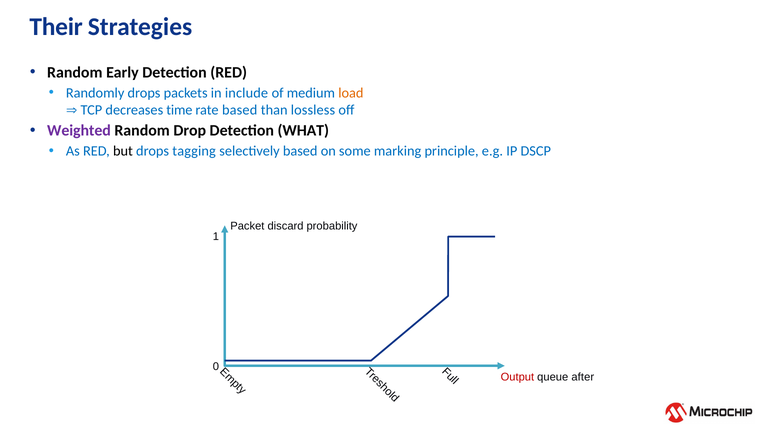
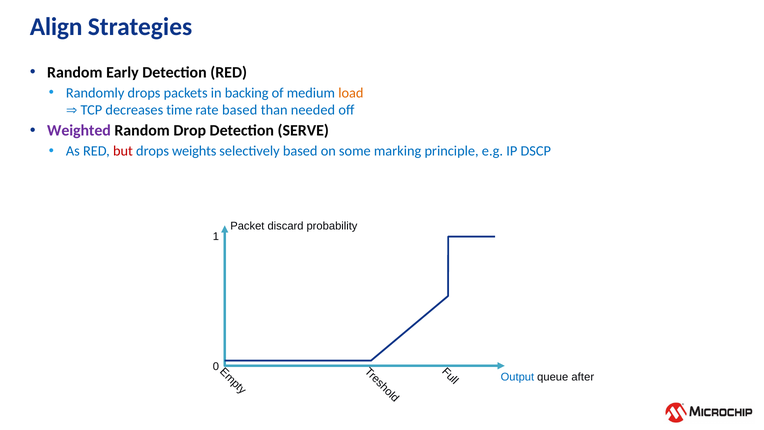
Their: Their -> Align
include: include -> backing
lossless: lossless -> needed
WHAT: WHAT -> SERVE
but colour: black -> red
tagging: tagging -> weights
Output colour: red -> blue
